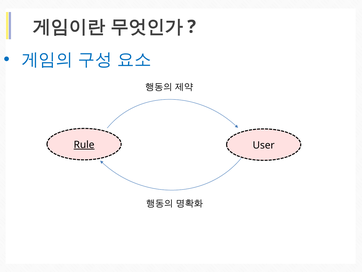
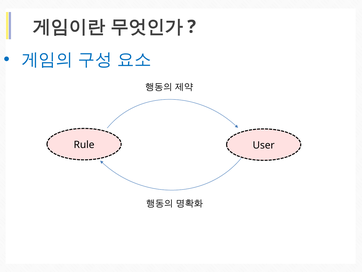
Rule underline: present -> none
